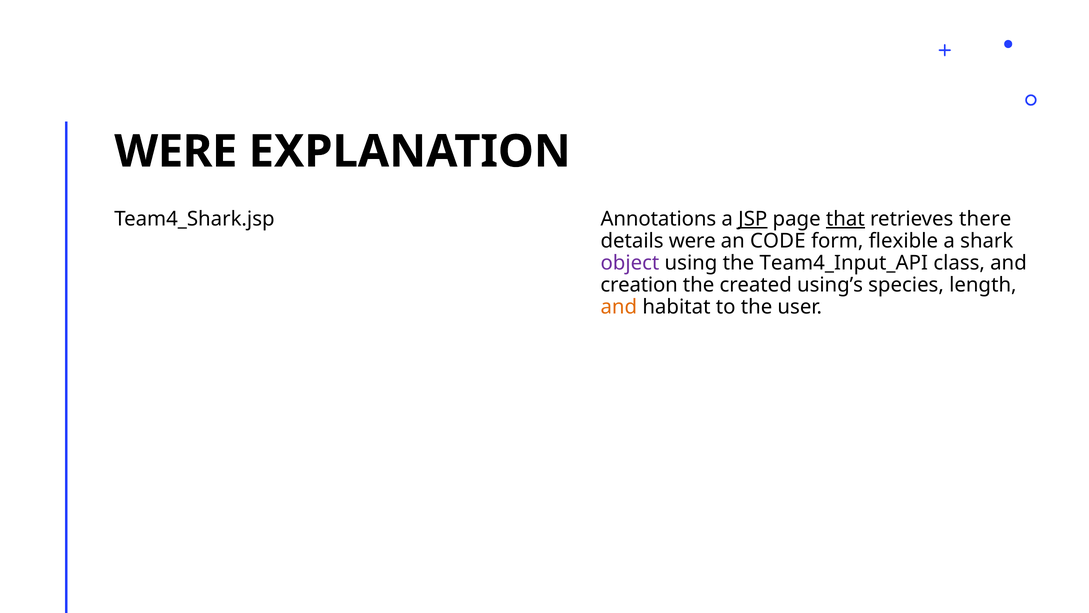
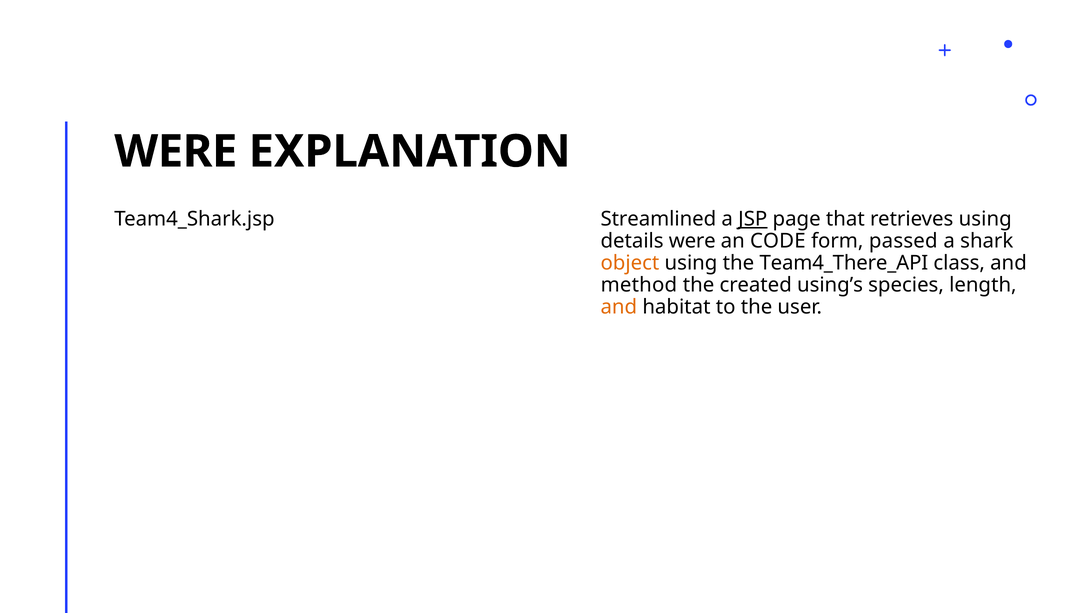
Annotations: Annotations -> Streamlined
that underline: present -> none
retrieves there: there -> using
flexible: flexible -> passed
object colour: purple -> orange
Team4_Input_API: Team4_Input_API -> Team4_There_API
creation: creation -> method
